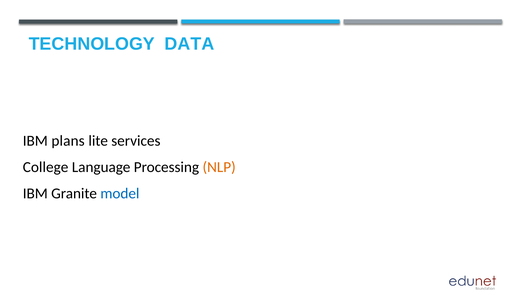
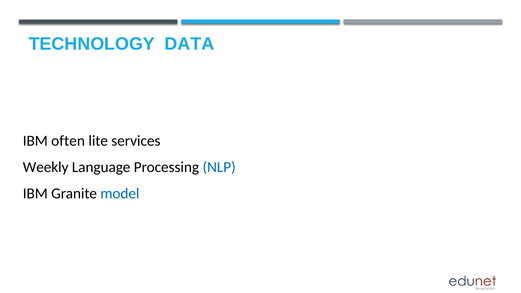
plans: plans -> often
College: College -> Weekly
NLP colour: orange -> blue
